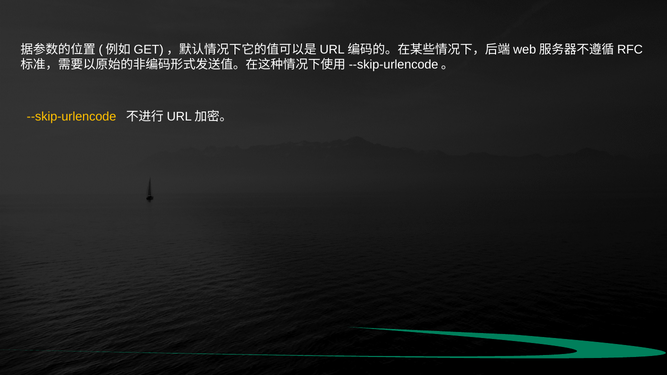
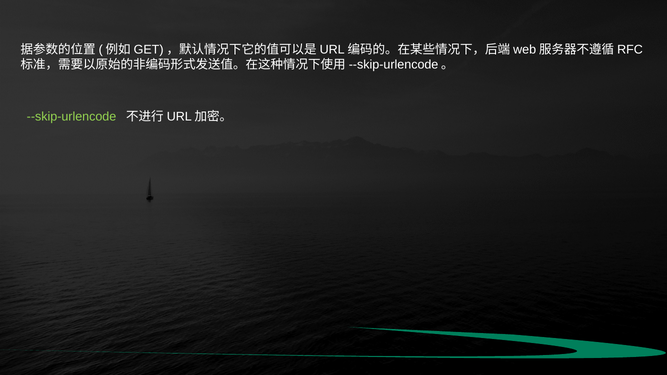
--skip-urlencode colour: yellow -> light green
